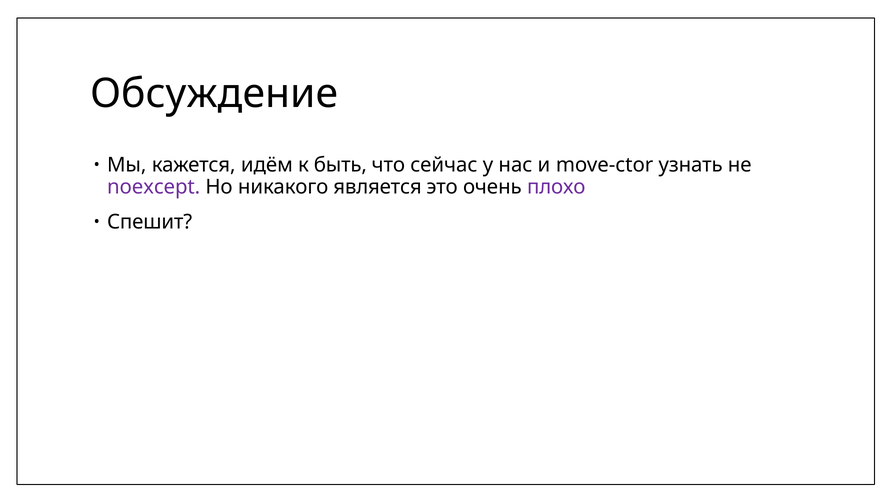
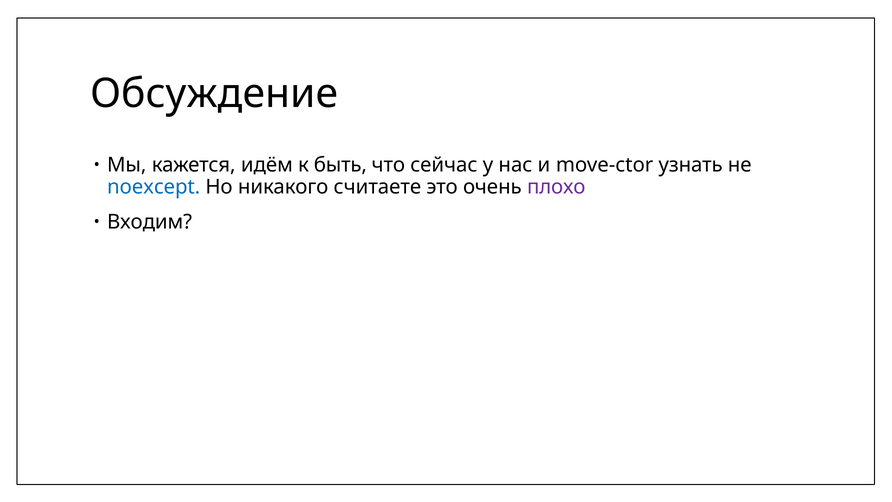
noexcept colour: purple -> blue
является: является -> считаете
Спешит: Спешит -> Входим
